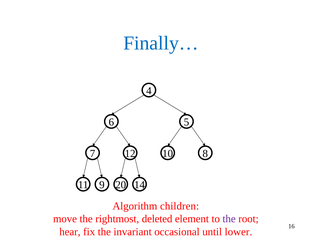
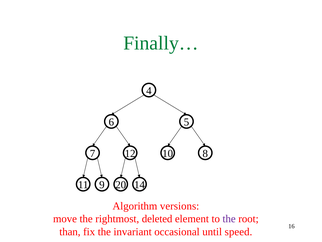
Finally… colour: blue -> green
children: children -> versions
hear: hear -> than
lower: lower -> speed
